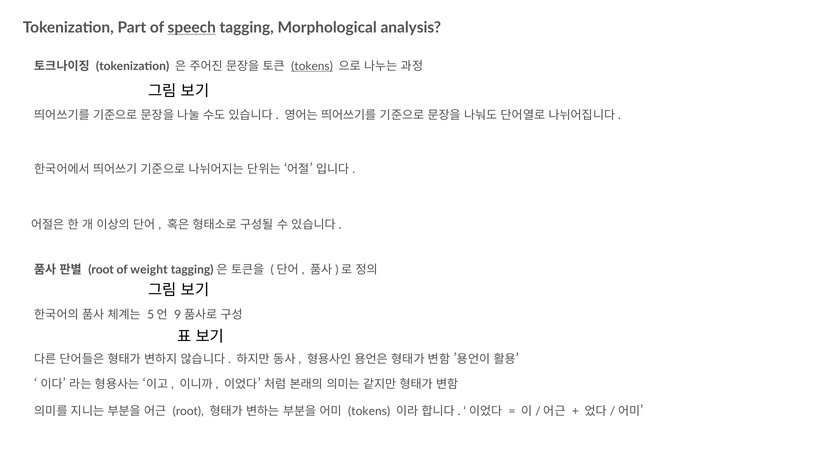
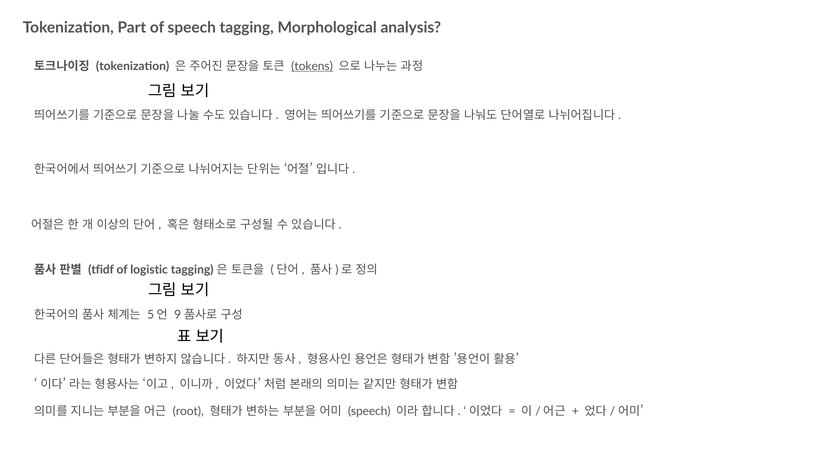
speech at (192, 28) underline: present -> none
root at (101, 270): root -> tfidf
weight: weight -> logistic
tokens at (369, 412): tokens -> speech
